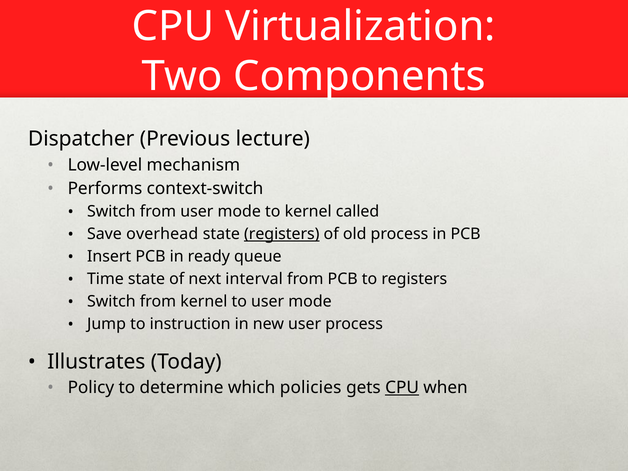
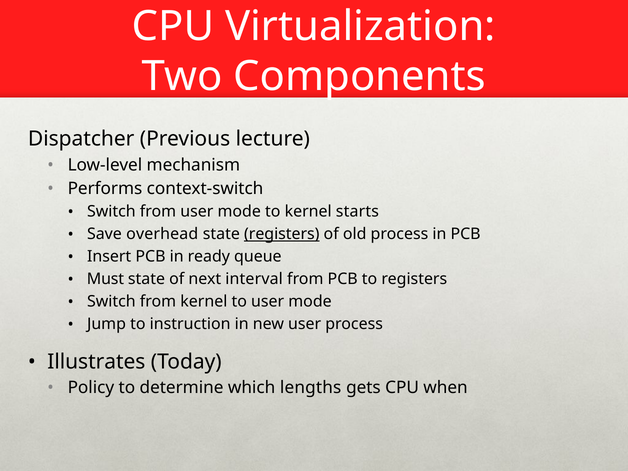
called: called -> starts
Time: Time -> Must
policies: policies -> lengths
CPU at (402, 387) underline: present -> none
